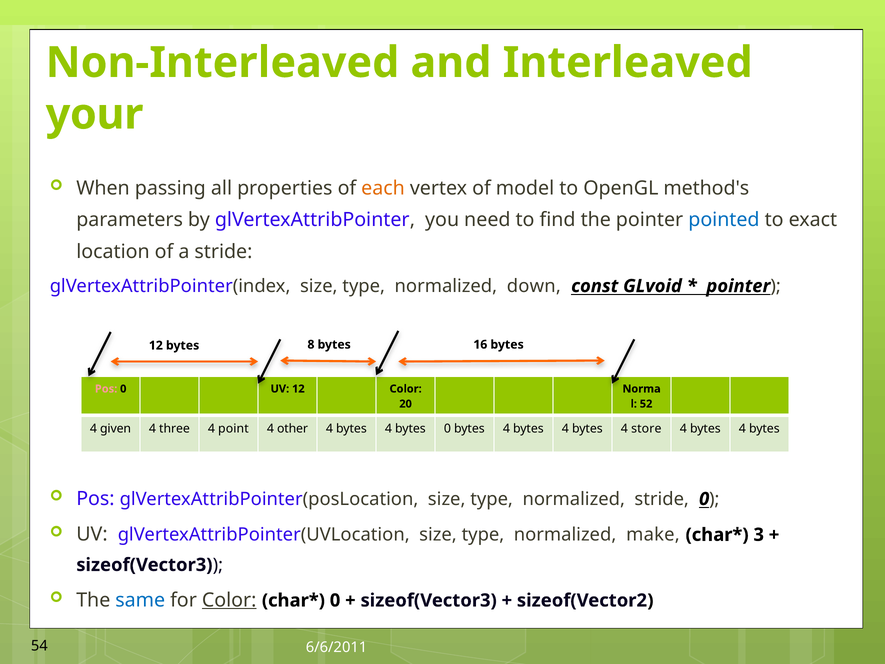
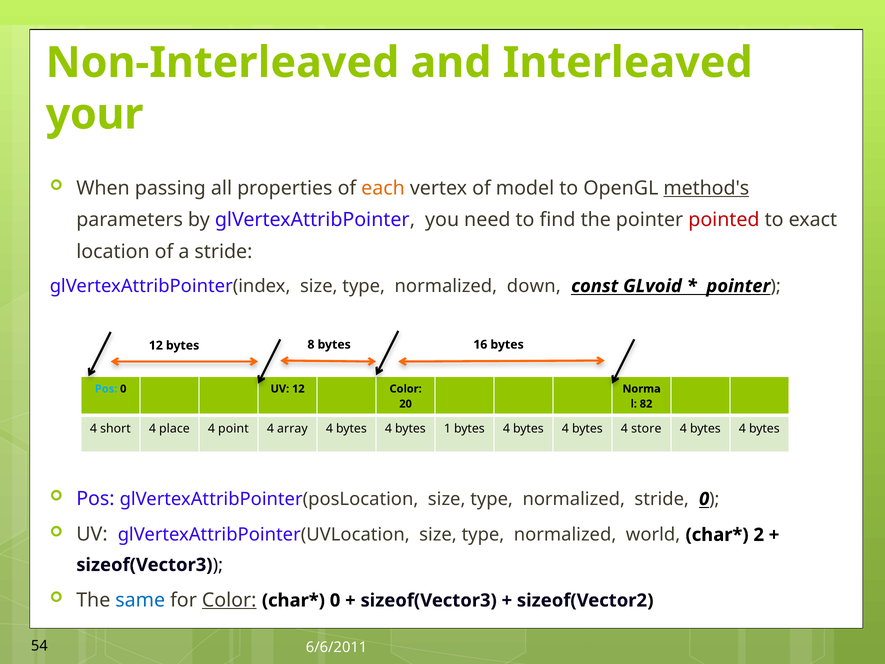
method's underline: none -> present
pointed colour: blue -> red
Pos at (106, 389) colour: pink -> light blue
52: 52 -> 82
given: given -> short
three: three -> place
other: other -> array
bytes 0: 0 -> 1
make: make -> world
3: 3 -> 2
